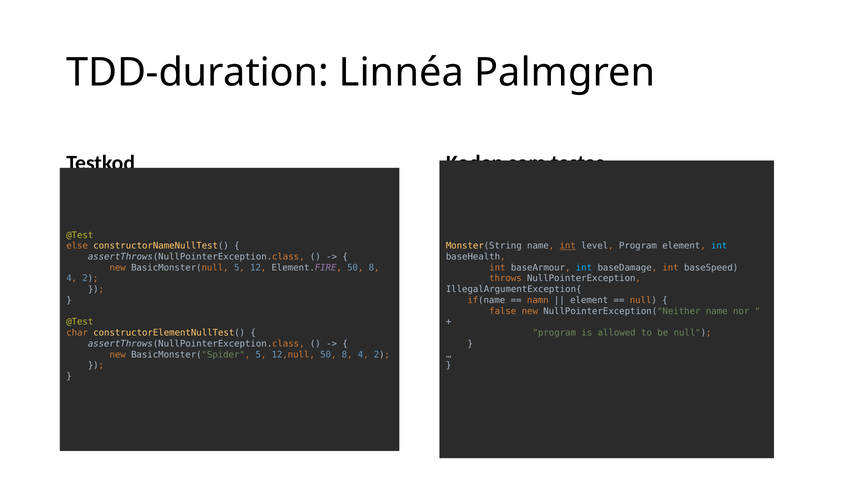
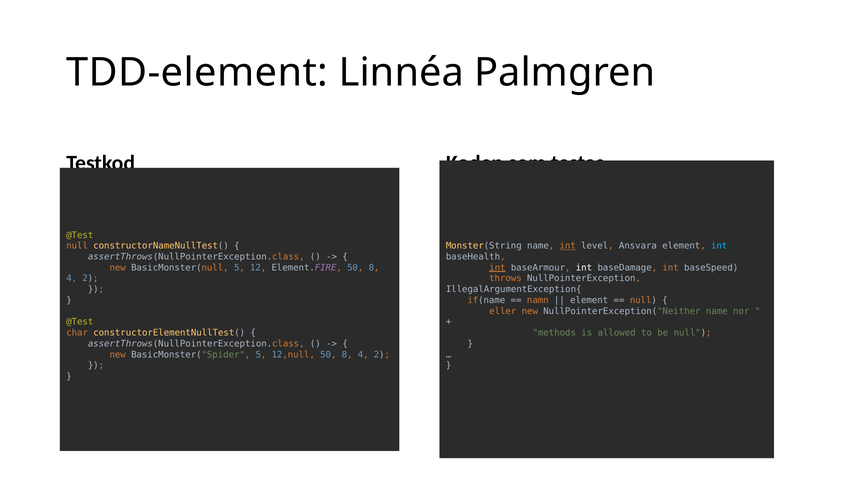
TDD-duration: TDD-duration -> TDD-element
else at (77, 246): else -> null
level Program: Program -> Ansvara
int at (497, 268) underline: none -> present
int at (584, 268) colour: light blue -> white
false: false -> eller
program at (554, 333): program -> methods
